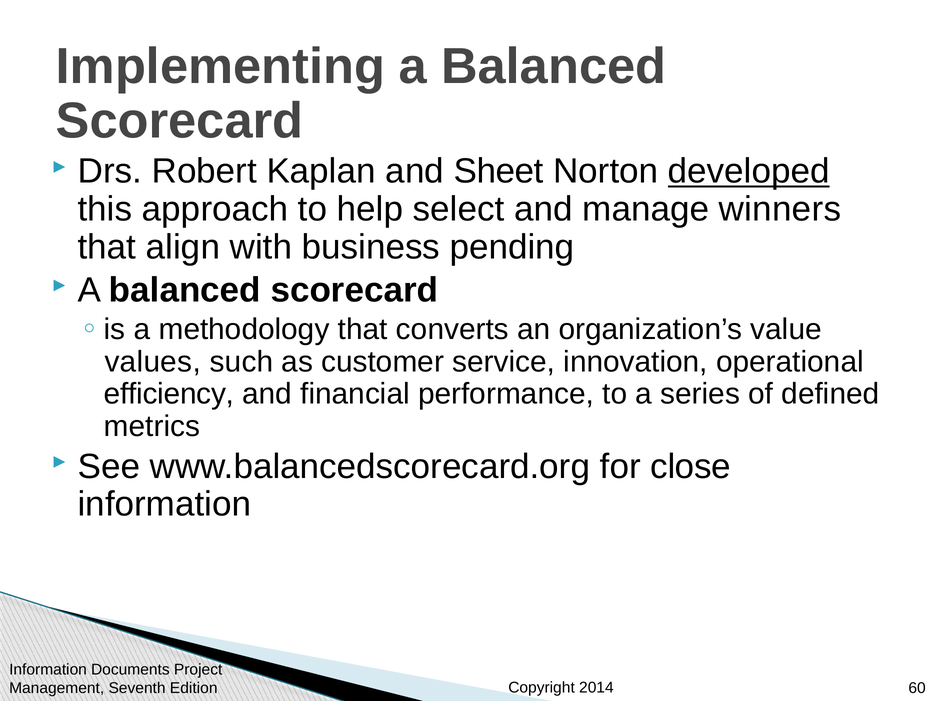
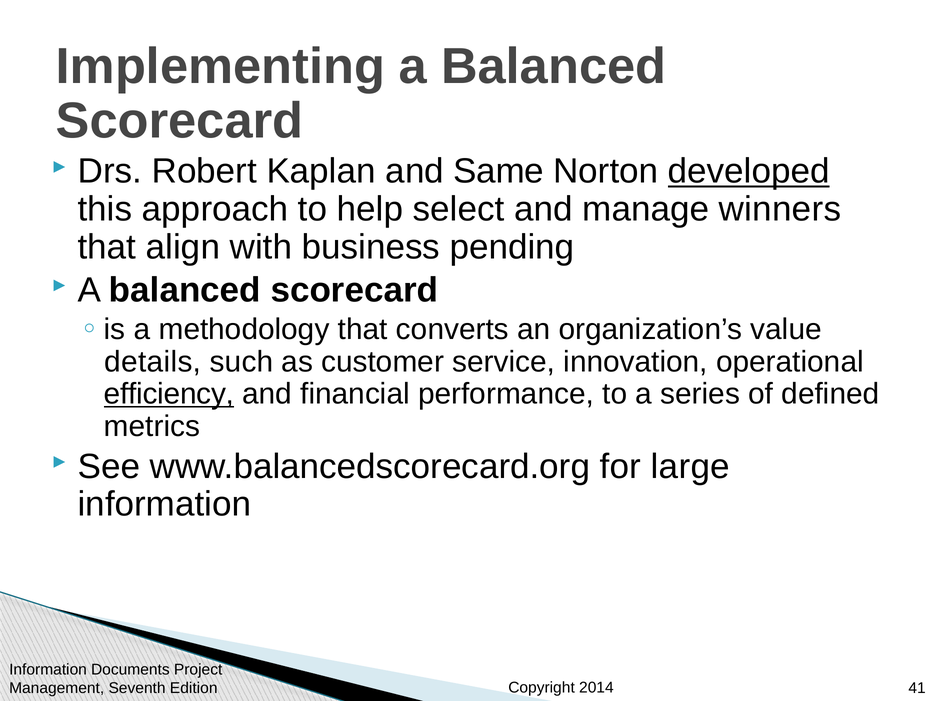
Sheet: Sheet -> Same
values: values -> details
efficiency underline: none -> present
close: close -> large
60: 60 -> 41
